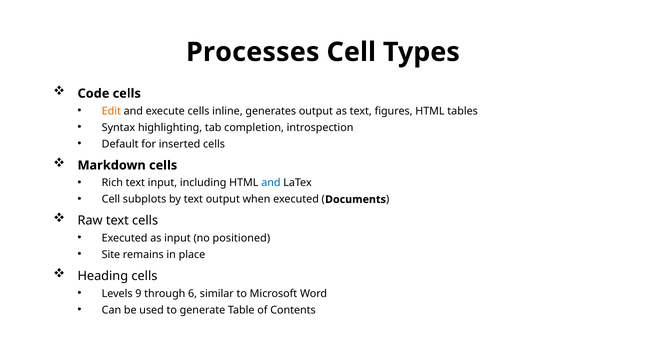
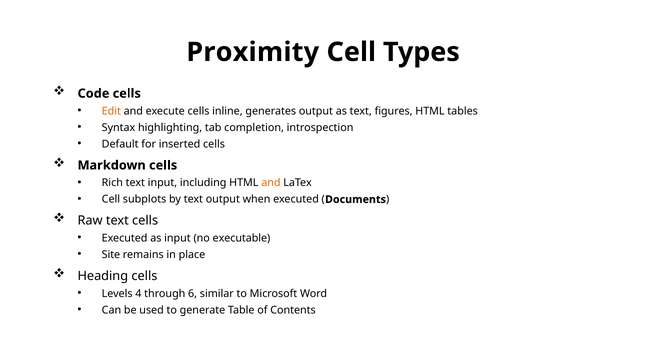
Processes: Processes -> Proximity
and at (271, 183) colour: blue -> orange
positioned: positioned -> executable
9: 9 -> 4
